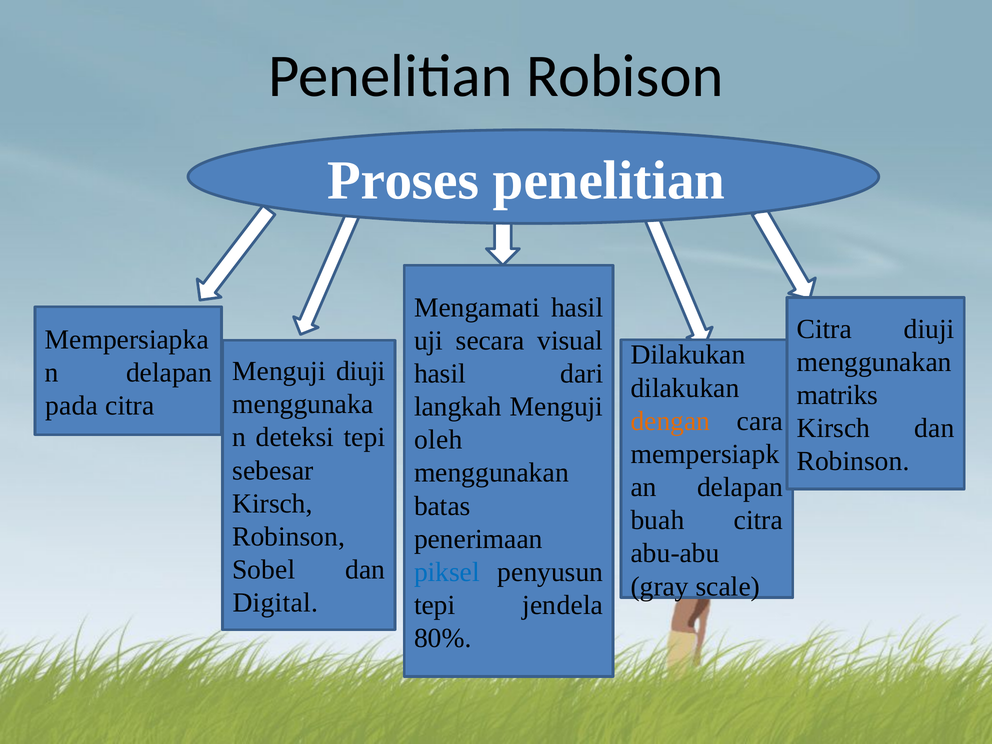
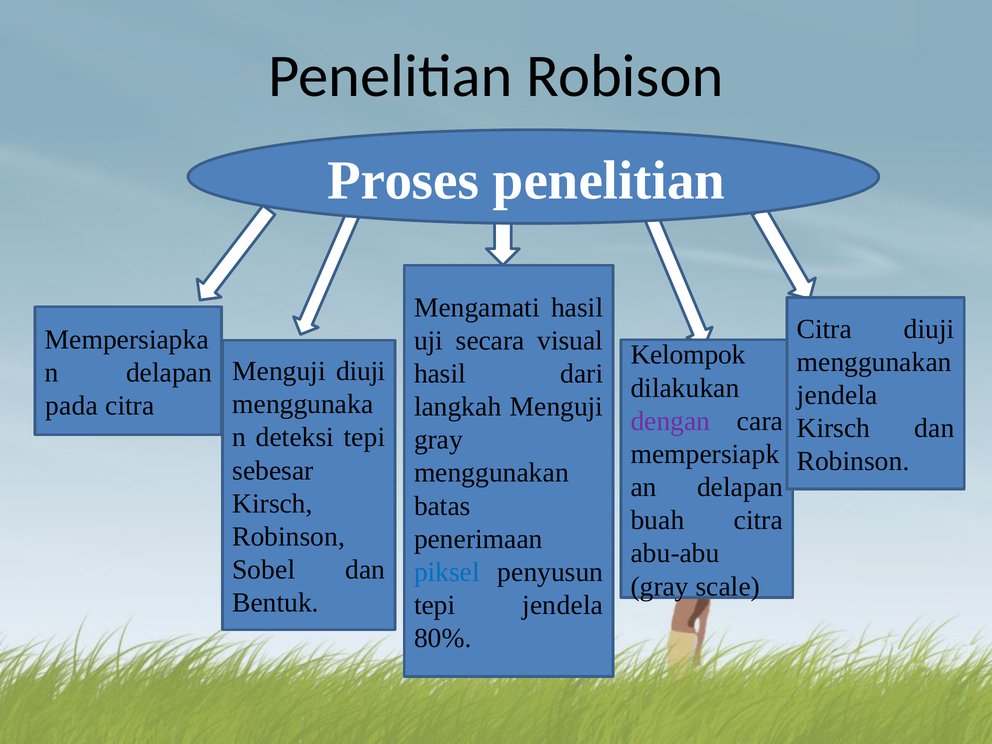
Dilakukan at (688, 355): Dilakukan -> Kelompok
matriks at (837, 395): matriks -> jendela
dengan colour: orange -> purple
oleh at (438, 440): oleh -> gray
Digital: Digital -> Bentuk
